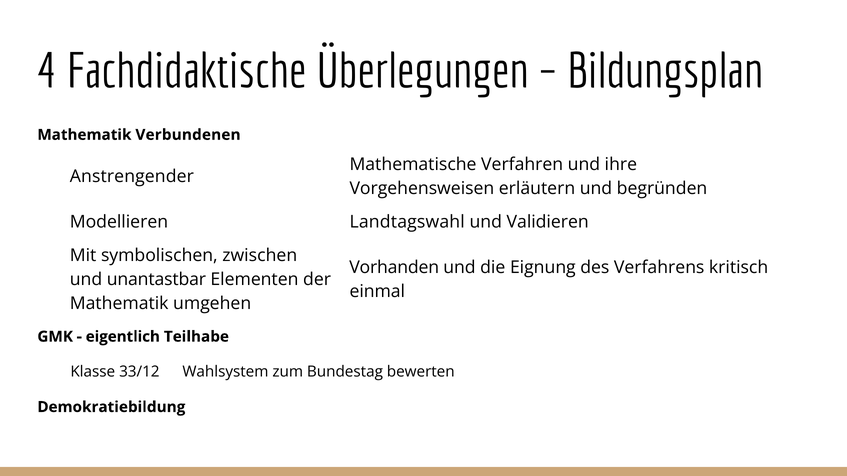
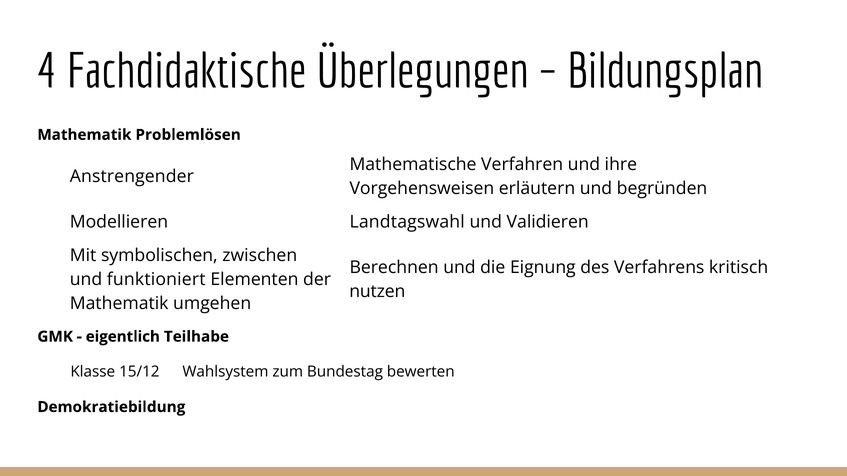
Verbundenen: Verbundenen -> Problemlösen
Vorhanden: Vorhanden -> Berechnen
unantastbar: unantastbar -> funktioniert
einmal: einmal -> nutzen
33/12: 33/12 -> 15/12
